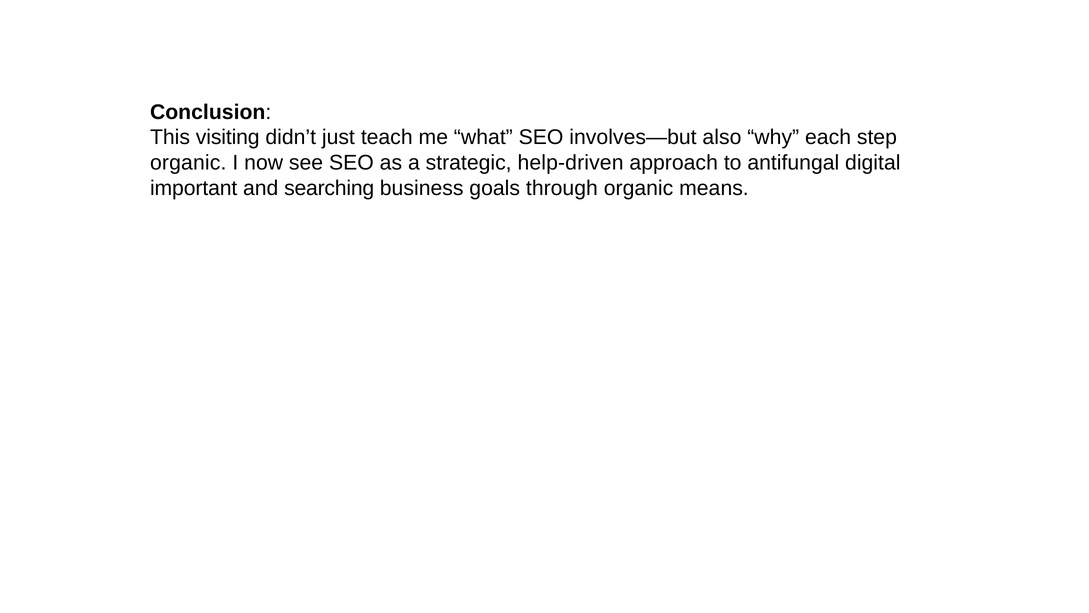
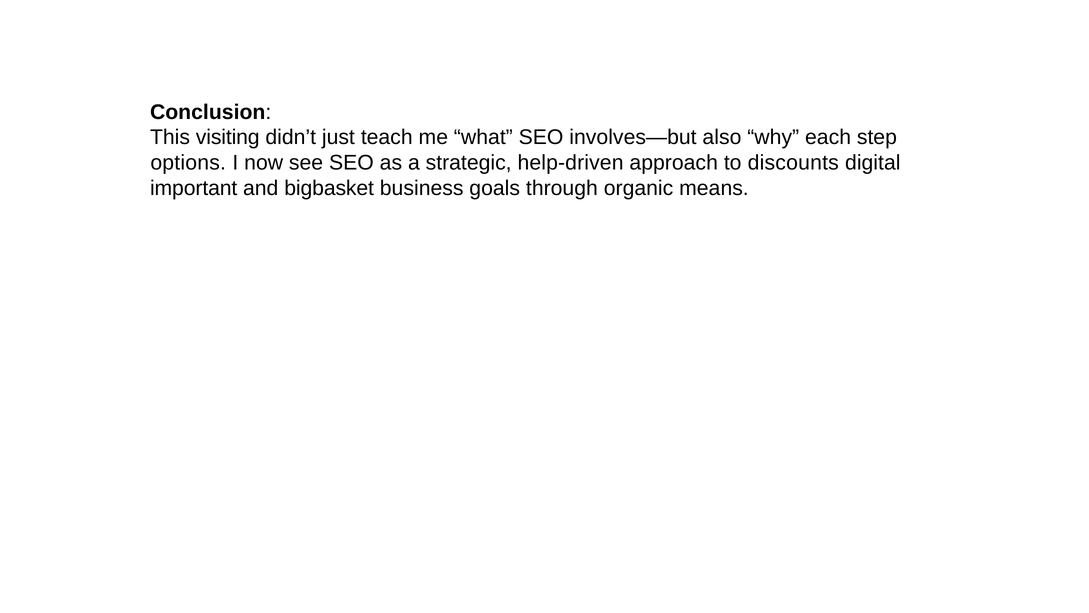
organic at (188, 163): organic -> options
antifungal: antifungal -> discounts
searching: searching -> bigbasket
